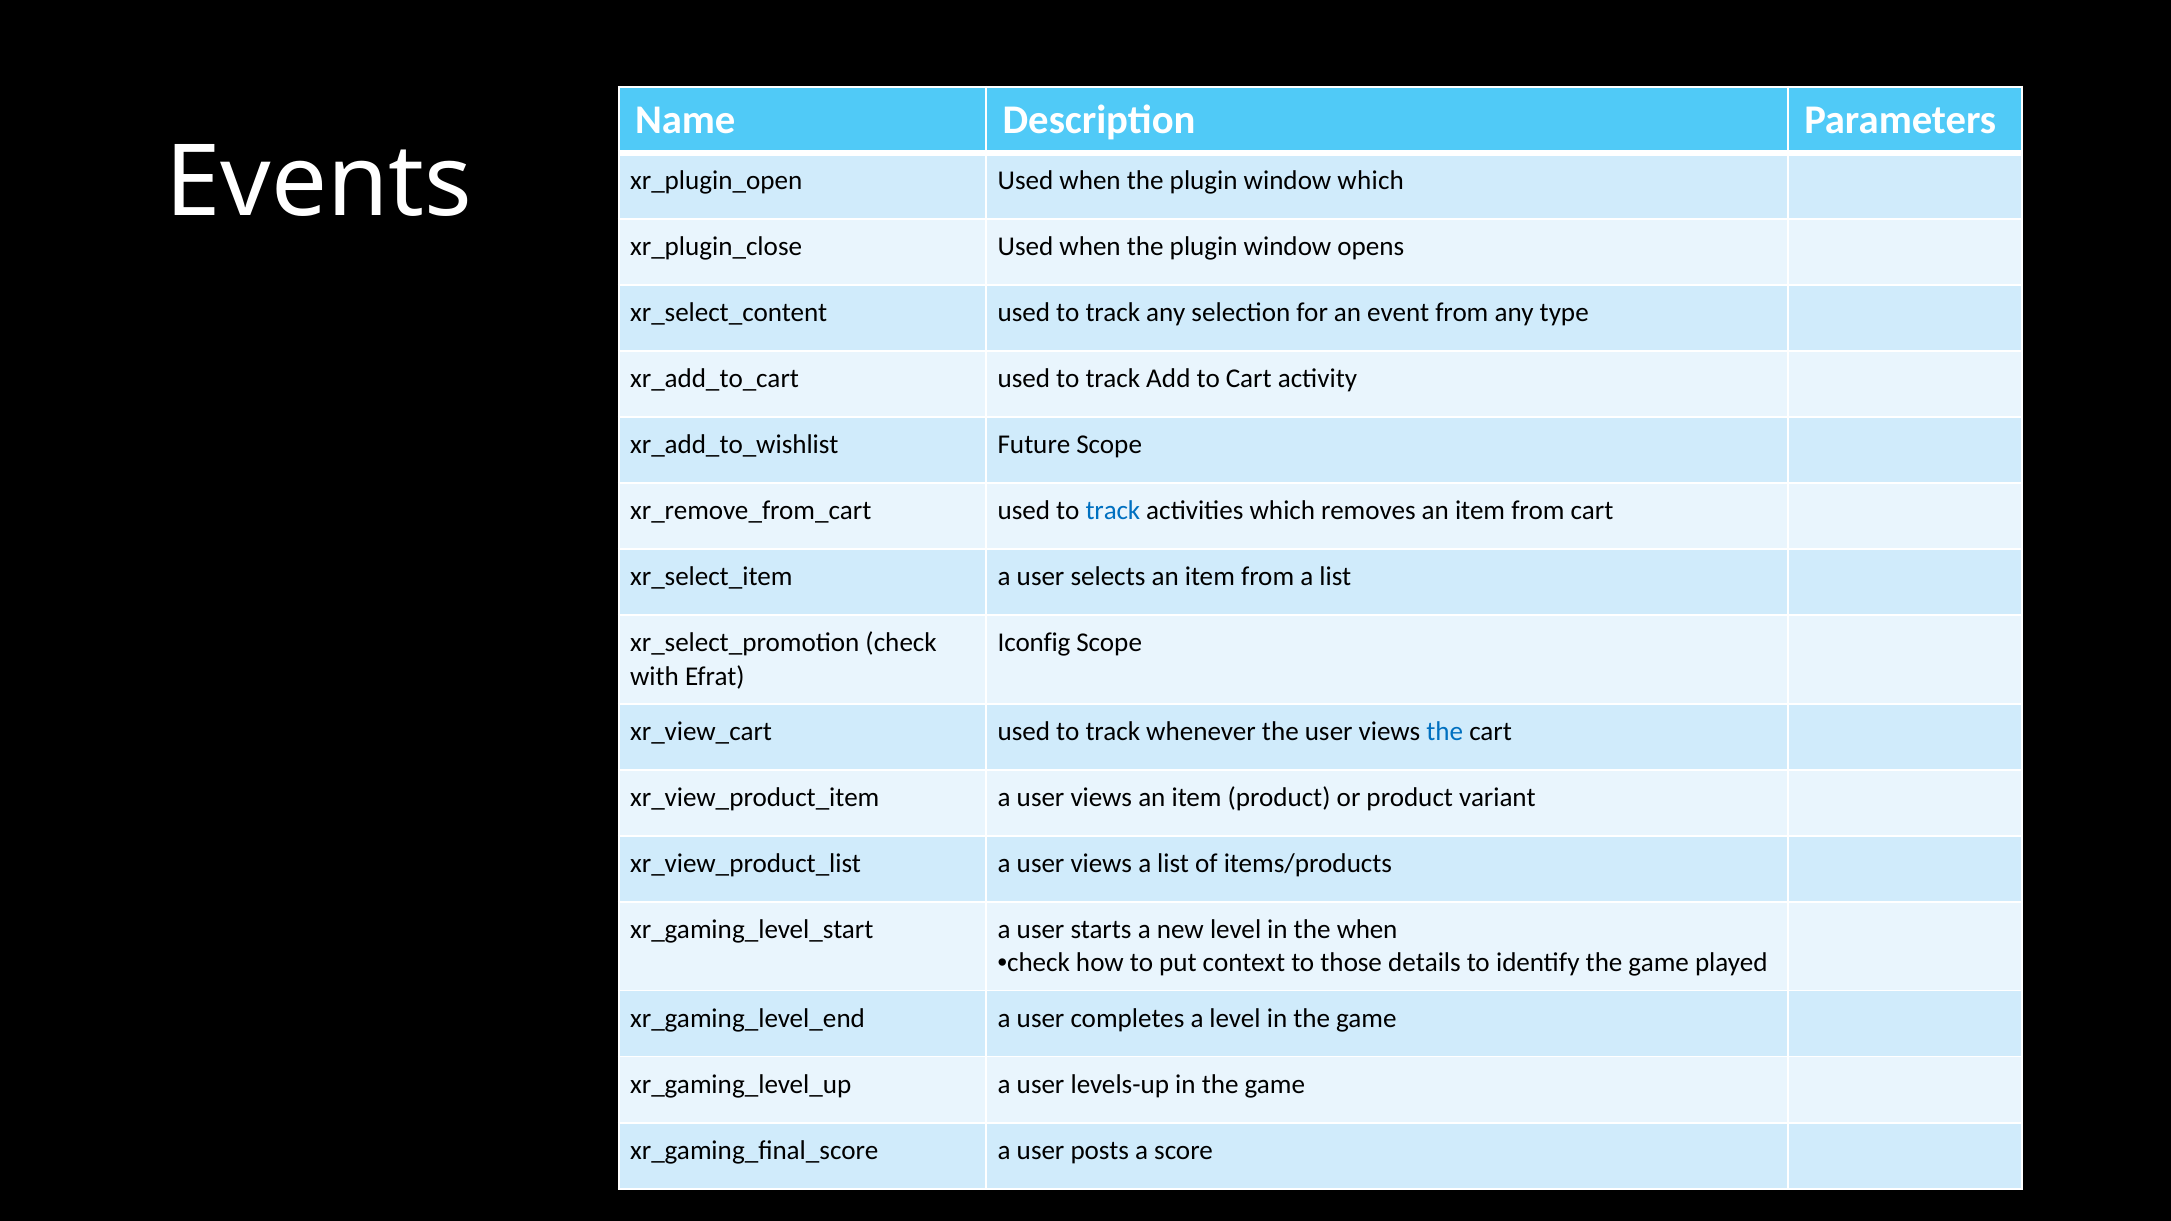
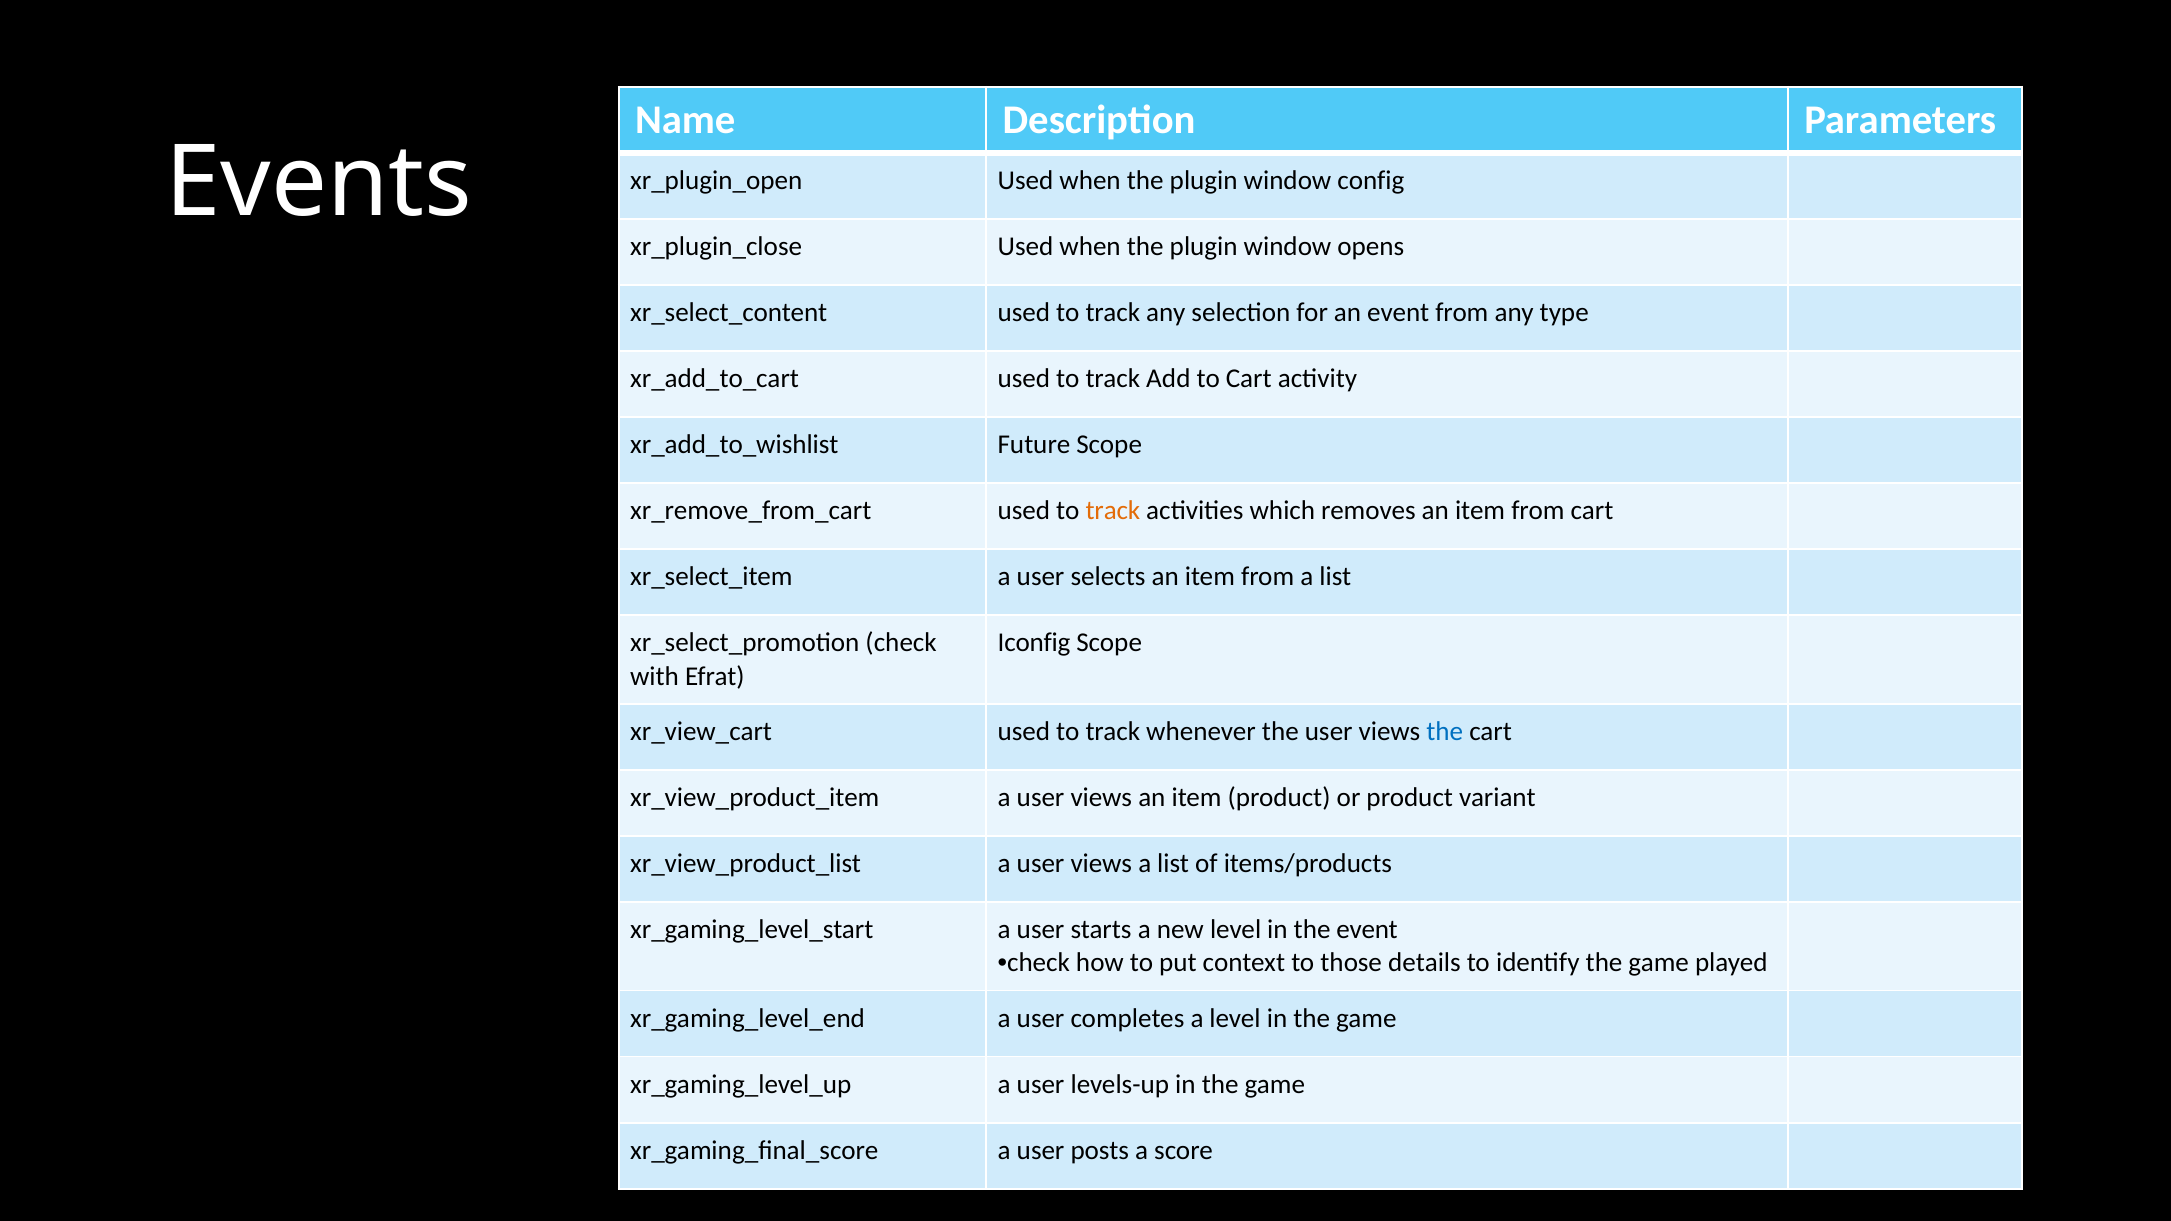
window which: which -> config
track at (1113, 511) colour: blue -> orange
the when: when -> event
